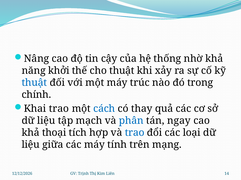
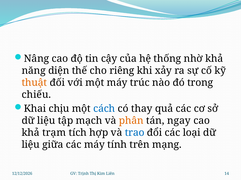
khởi: khởi -> diện
cho thuật: thuật -> riêng
thuật at (34, 83) colour: blue -> orange
chính: chính -> chiếu
Khai trao: trao -> chịu
phân colour: blue -> orange
thoại: thoại -> trạm
